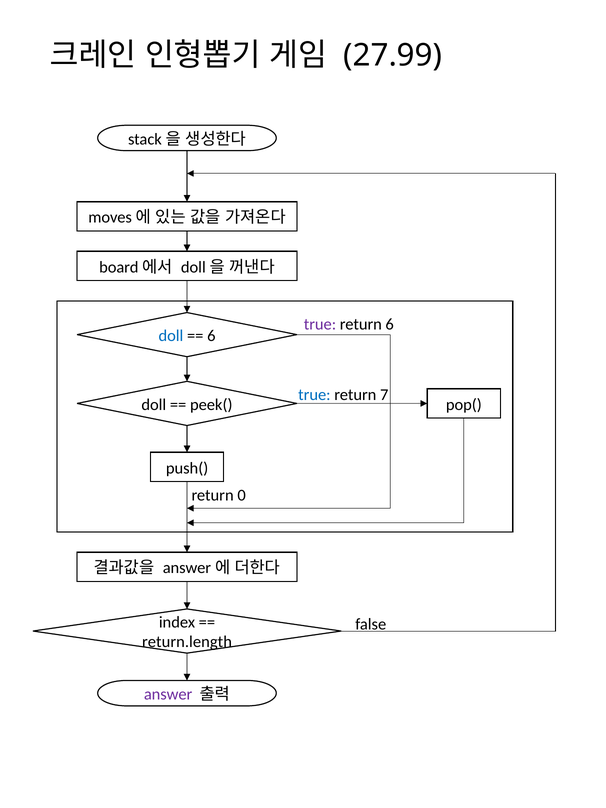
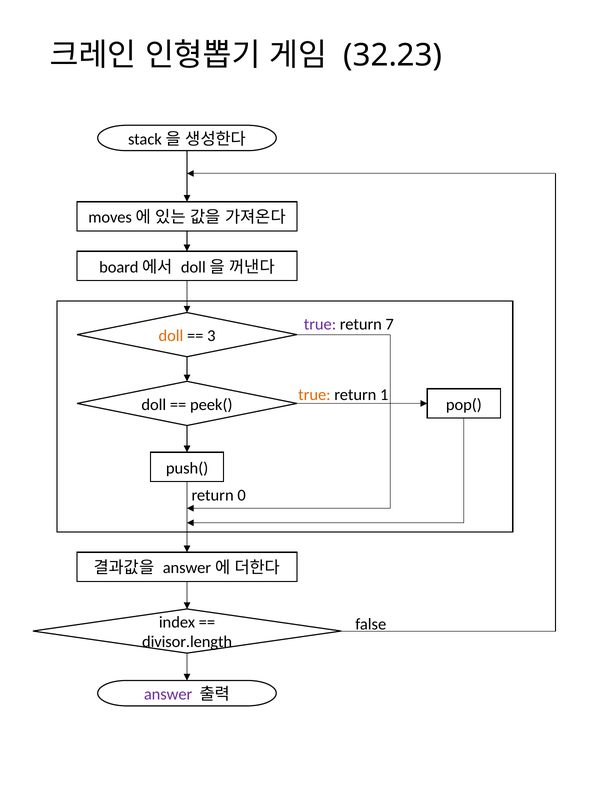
27.99: 27.99 -> 32.23
return 6: 6 -> 7
doll at (171, 336) colour: blue -> orange
6 at (211, 336): 6 -> 3
true at (314, 395) colour: blue -> orange
7: 7 -> 1
return.length: return.length -> divisor.length
